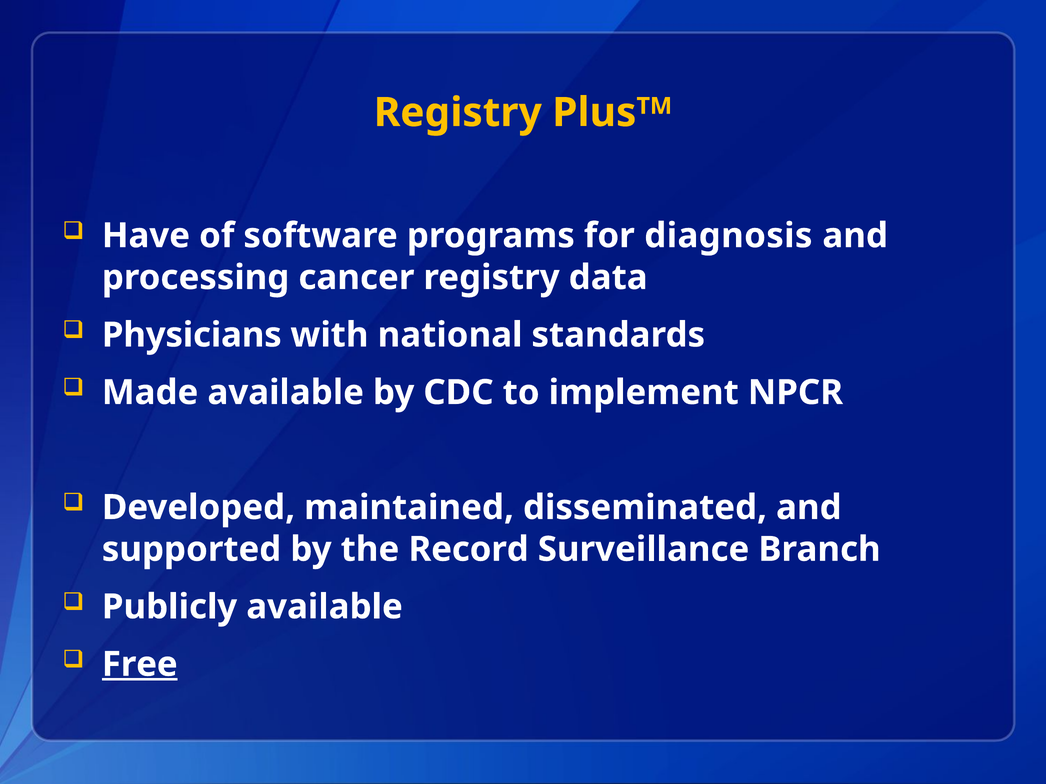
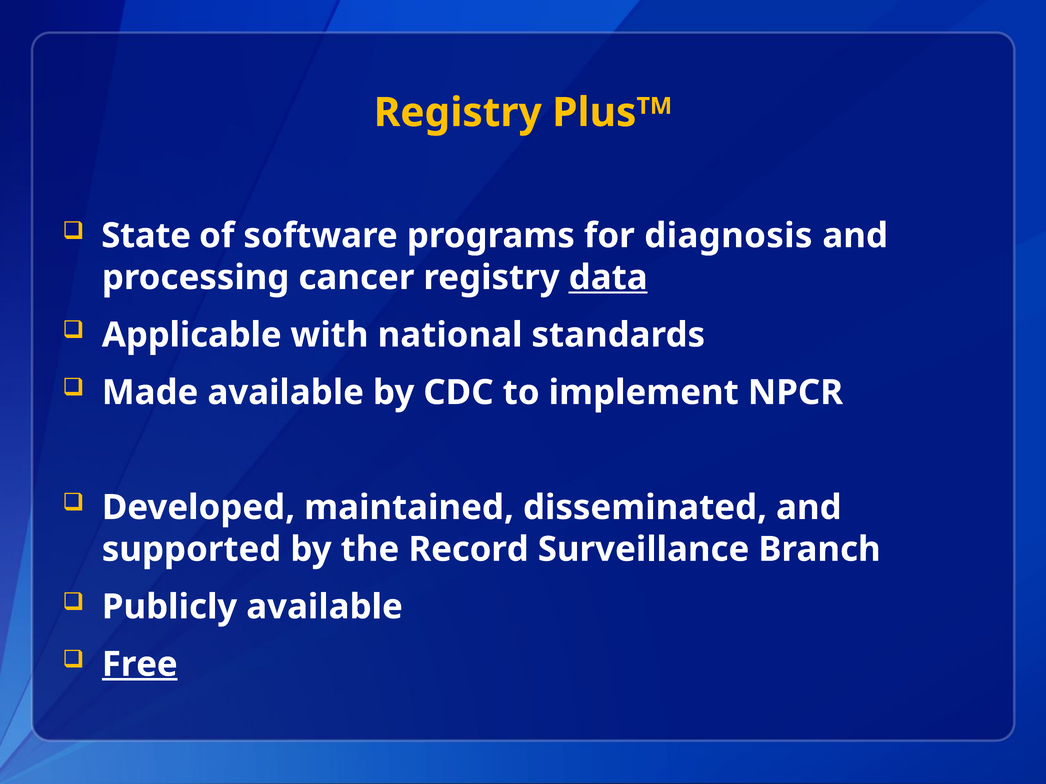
Have: Have -> State
data underline: none -> present
Physicians: Physicians -> Applicable
